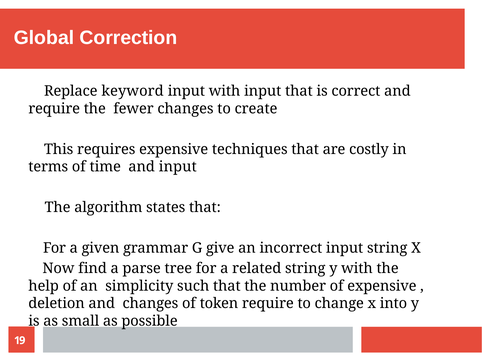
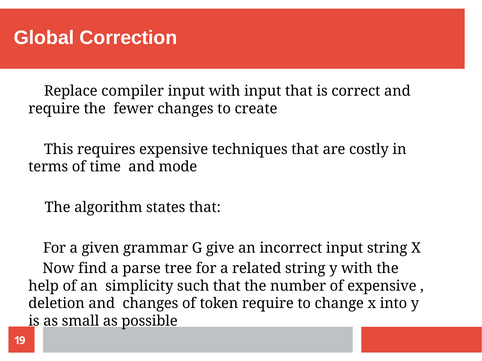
keyword: keyword -> compiler
and input: input -> mode
